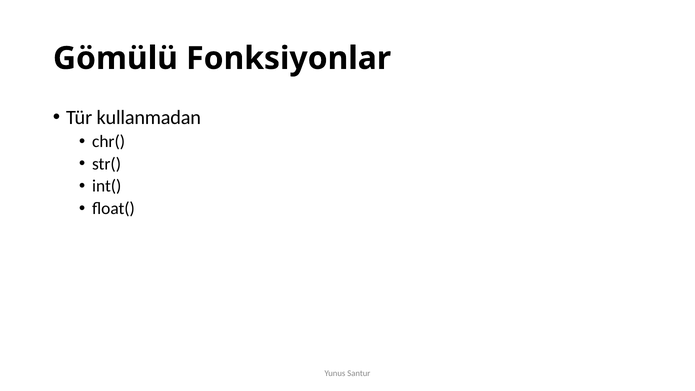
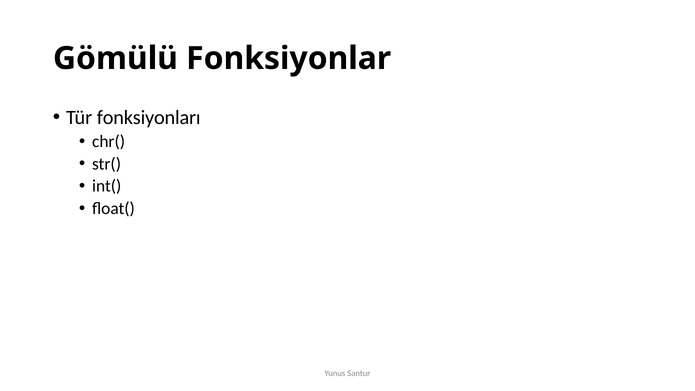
kullanmadan: kullanmadan -> fonksiyonları
